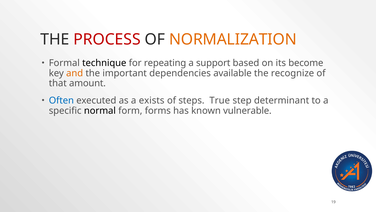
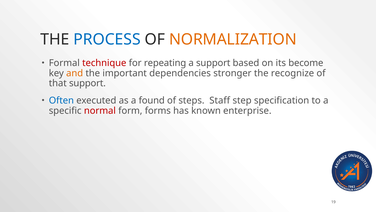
PROCESS colour: red -> blue
technique colour: black -> red
available: available -> stronger
that amount: amount -> support
exists: exists -> found
True: True -> Staff
determinant: determinant -> specification
normal colour: black -> red
vulnerable: vulnerable -> enterprise
